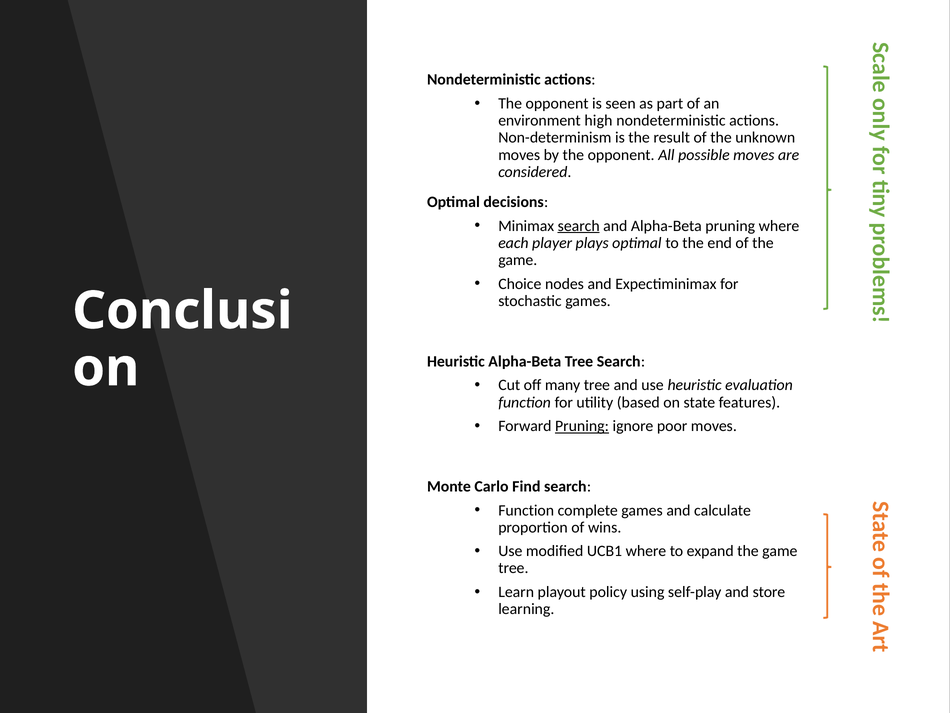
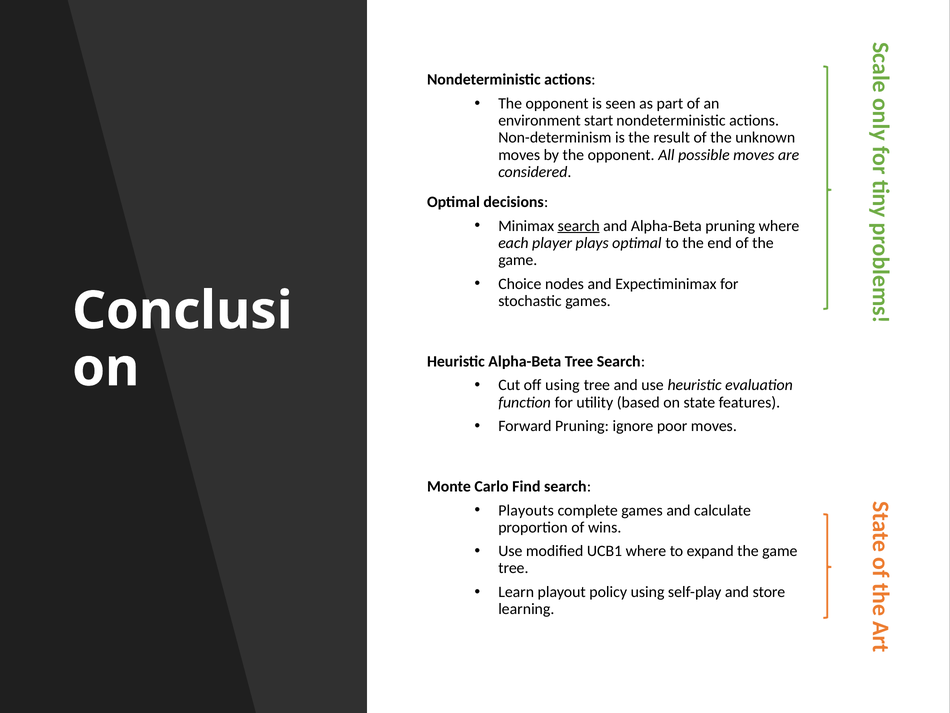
high: high -> start
off many: many -> using
Pruning at (582, 426) underline: present -> none
Function at (526, 510): Function -> Playouts
